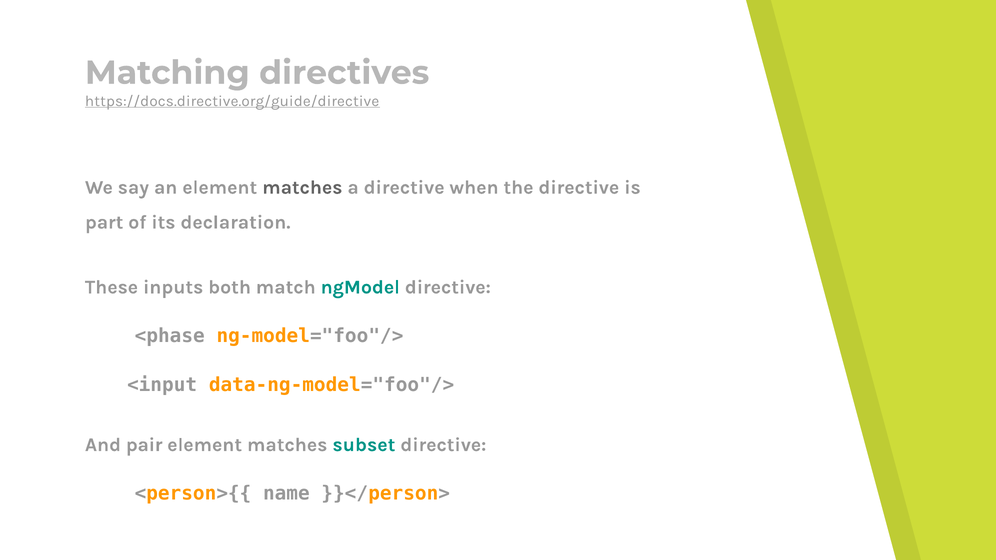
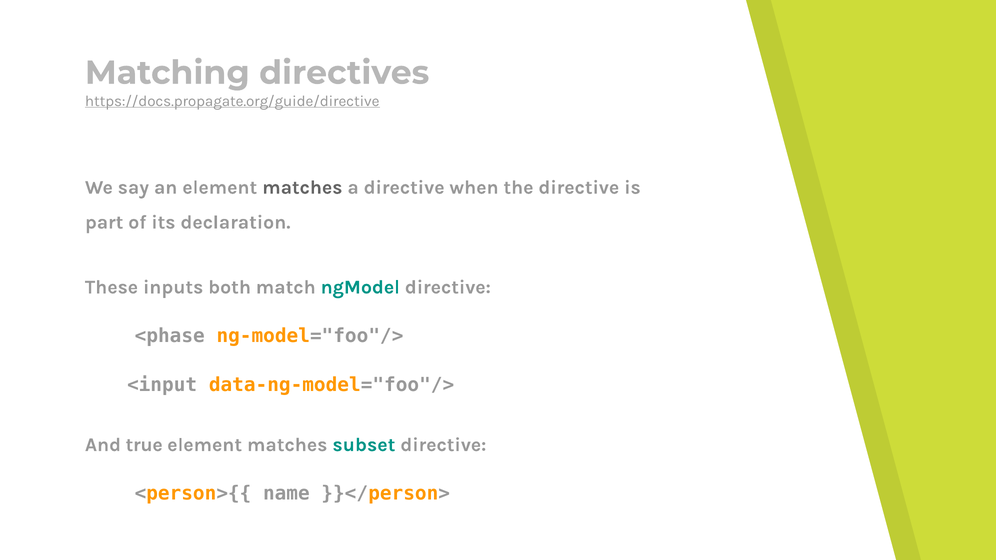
https://docs.directive.org/guide/directive: https://docs.directive.org/guide/directive -> https://docs.propagate.org/guide/directive
pair: pair -> true
